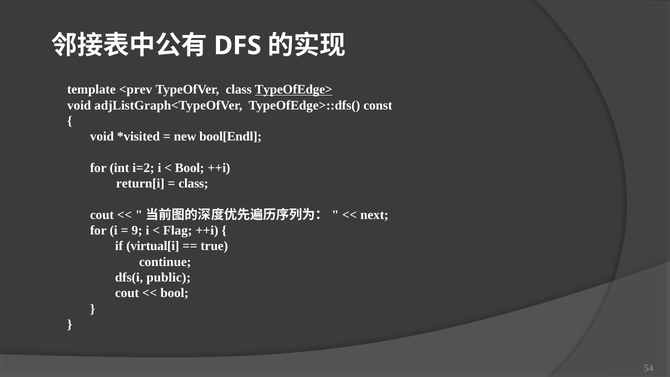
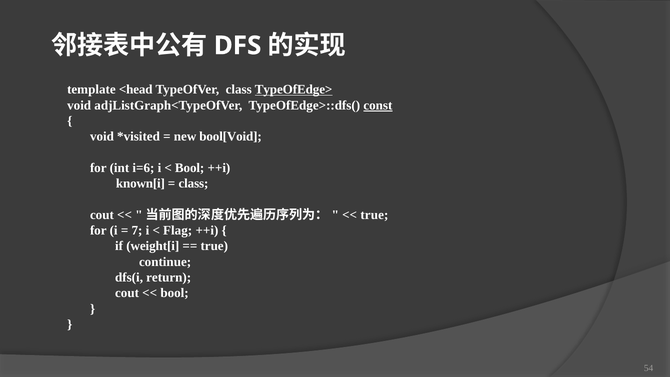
<prev: <prev -> <head
const underline: none -> present
bool[Endl: bool[Endl -> bool[Void
i=2: i=2 -> i=6
return[i: return[i -> known[i
next at (374, 215): next -> true
9: 9 -> 7
virtual[i: virtual[i -> weight[i
public: public -> return
